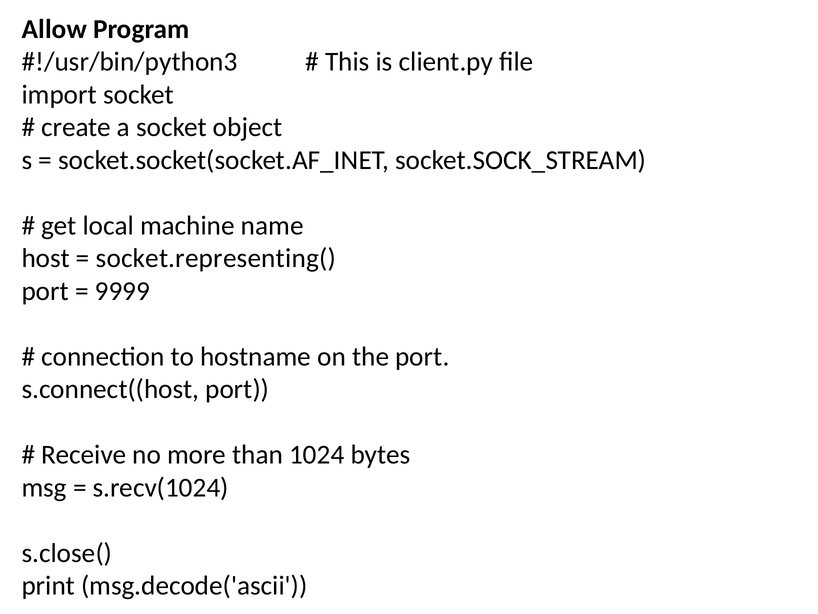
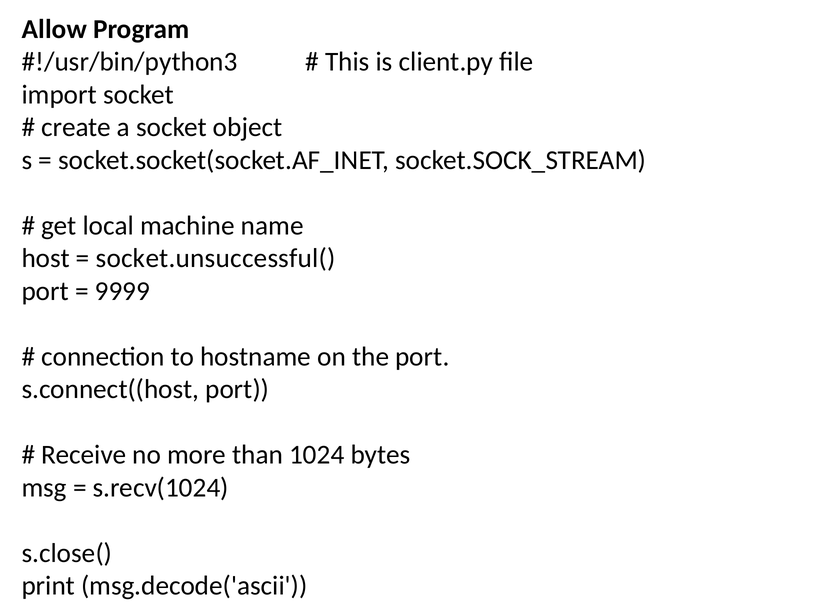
socket.representing(: socket.representing( -> socket.unsuccessful(
